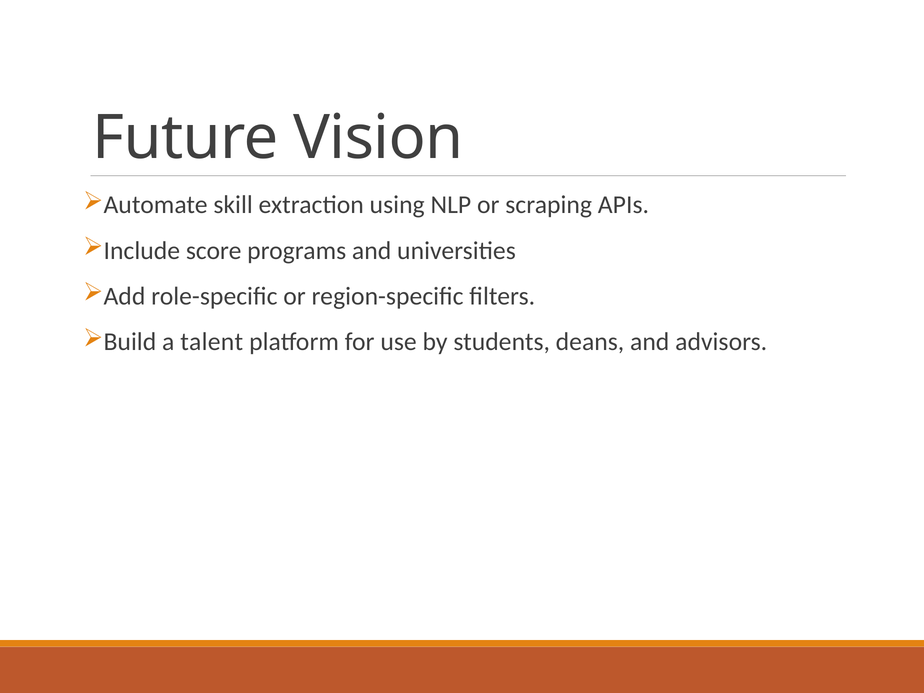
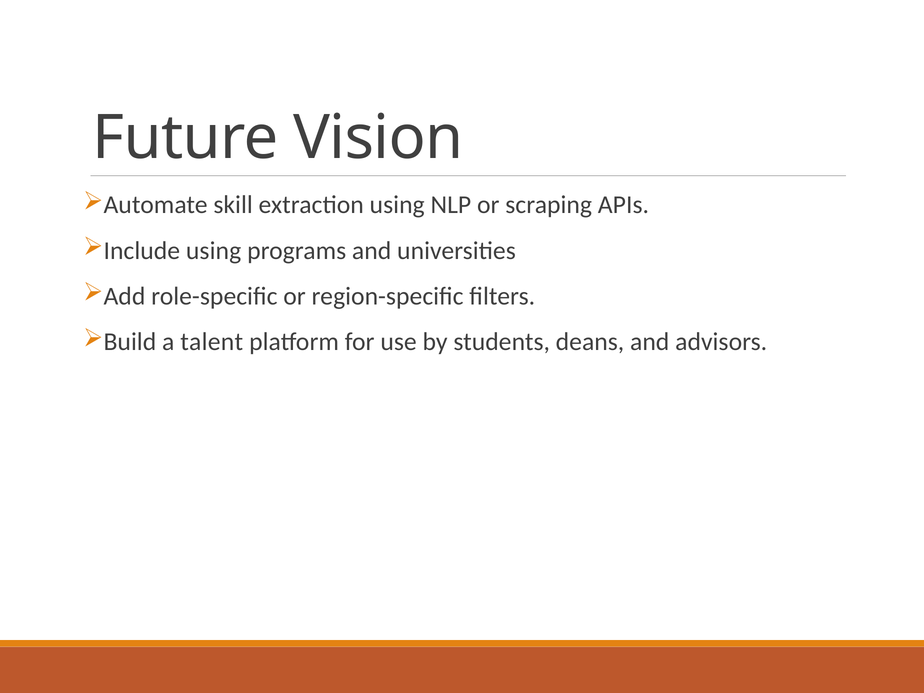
Include score: score -> using
